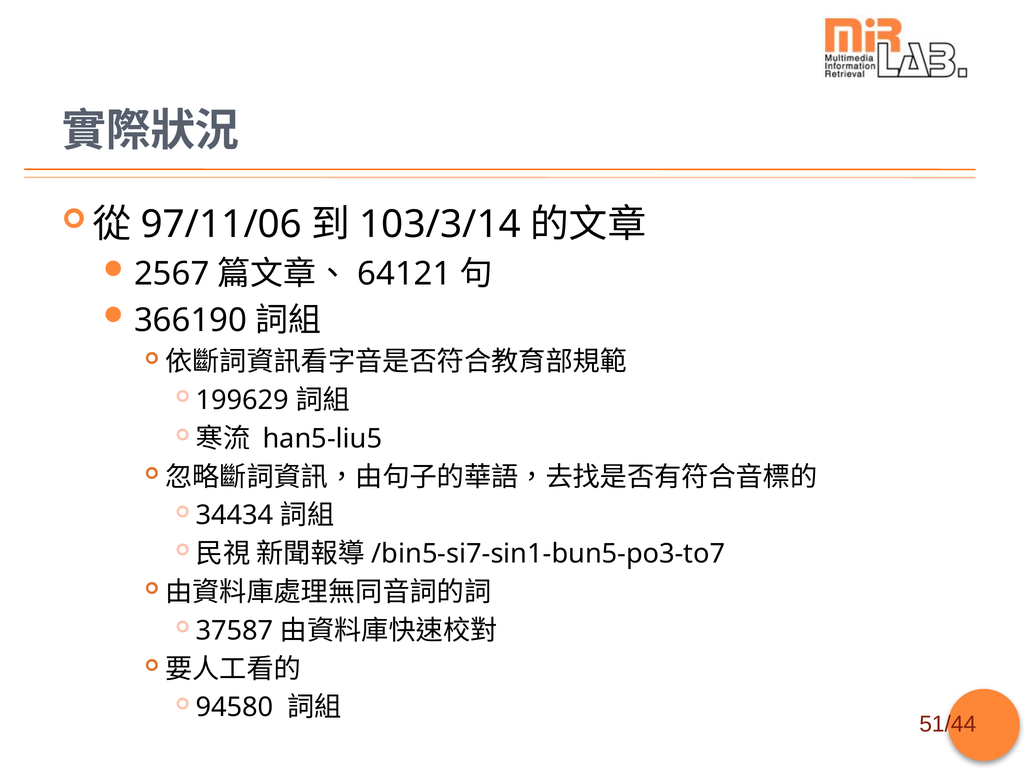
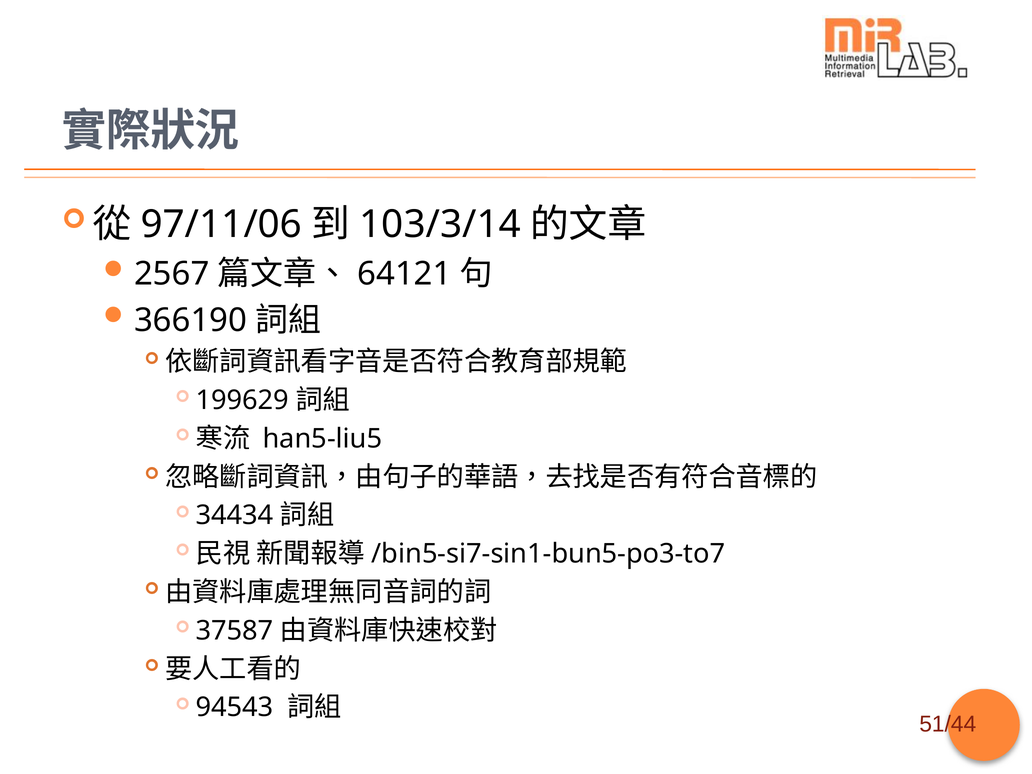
94580: 94580 -> 94543
